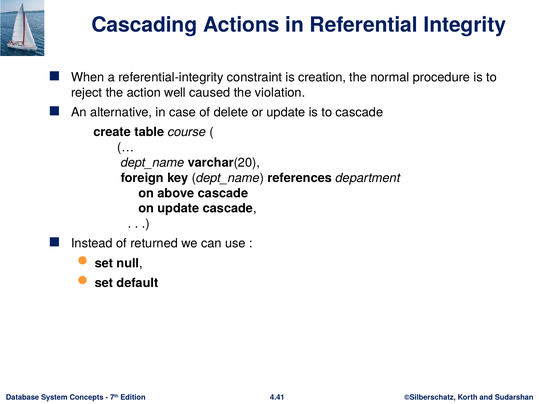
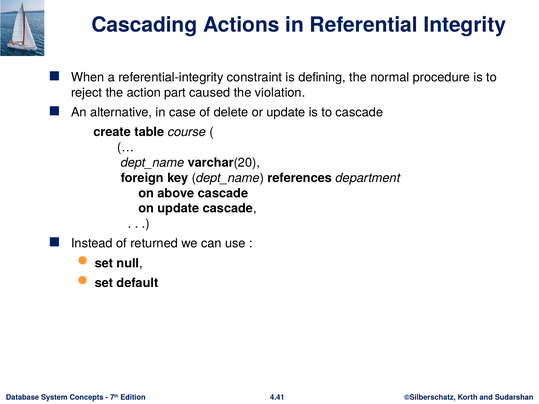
creation: creation -> defining
well: well -> part
